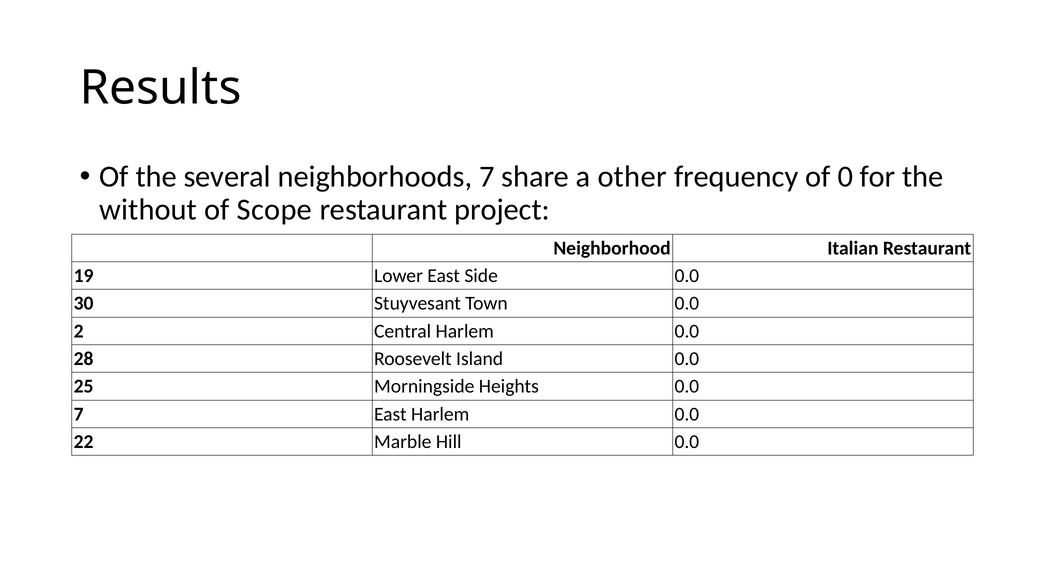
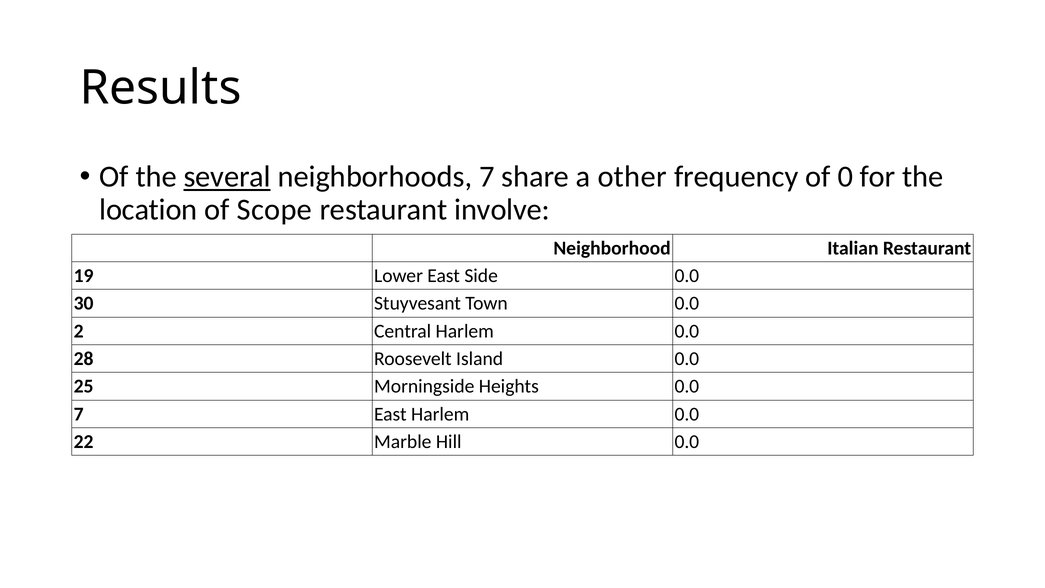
several underline: none -> present
without: without -> location
project: project -> involve
